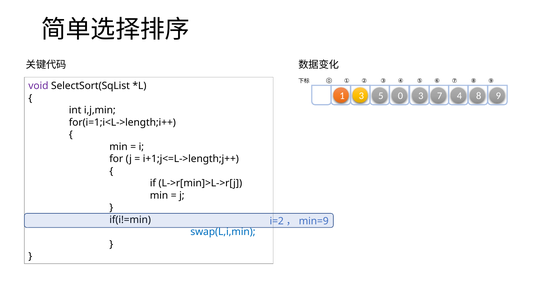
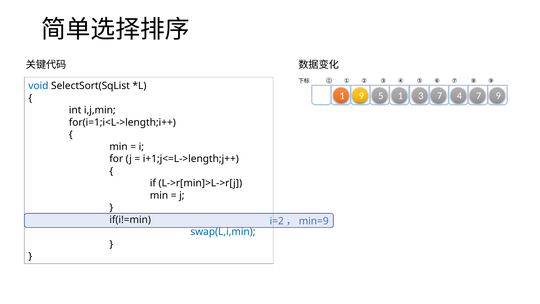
void colour: purple -> blue
1 3: 3 -> 9
5 0: 0 -> 1
4 8: 8 -> 7
